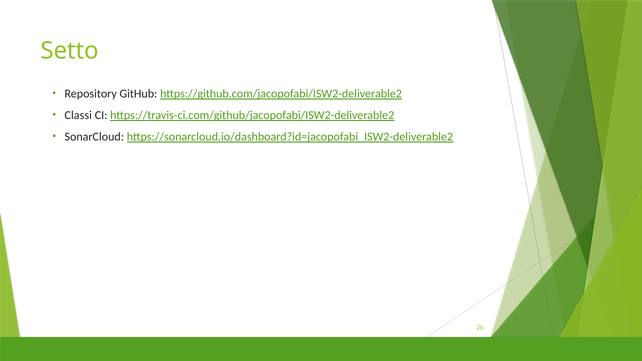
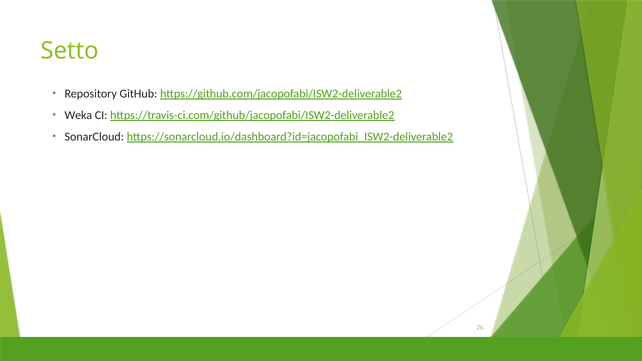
Classi: Classi -> Weka
